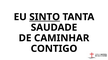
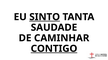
CONTIGO underline: none -> present
